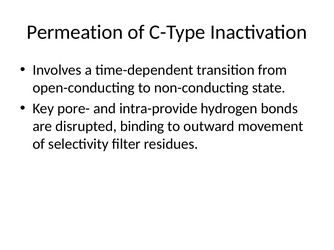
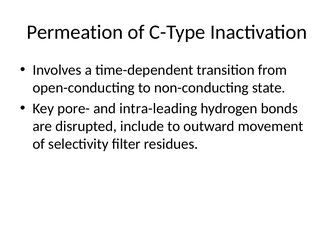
intra-provide: intra-provide -> intra-leading
binding: binding -> include
